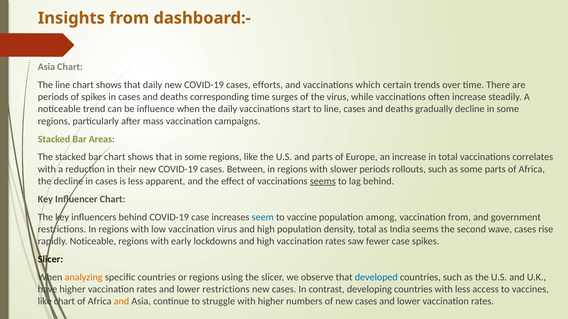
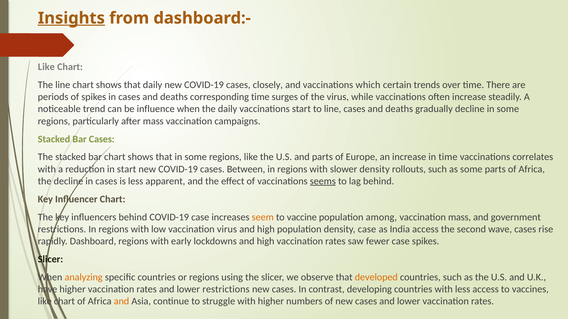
Insights underline: none -> present
Asia at (46, 67): Asia -> Like
efforts: efforts -> closely
Bar Areas: Areas -> Cases
in total: total -> time
in their: their -> start
slower periods: periods -> density
seem colour: blue -> orange
vaccination from: from -> mass
density total: total -> case
India seems: seems -> access
rapidly Noticeable: Noticeable -> Dashboard
developed colour: blue -> orange
